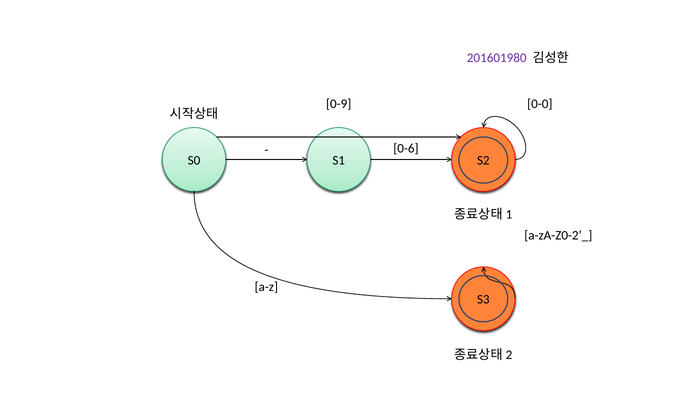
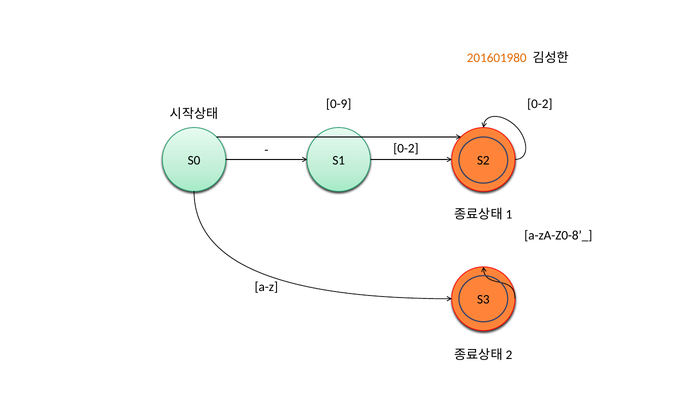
201601980 colour: purple -> orange
0-9 0-0: 0-0 -> 0-2
0-6 at (406, 148): 0-6 -> 0-2
a-zA-Z0-2’_: a-zA-Z0-2’_ -> a-zA-Z0-8’_
